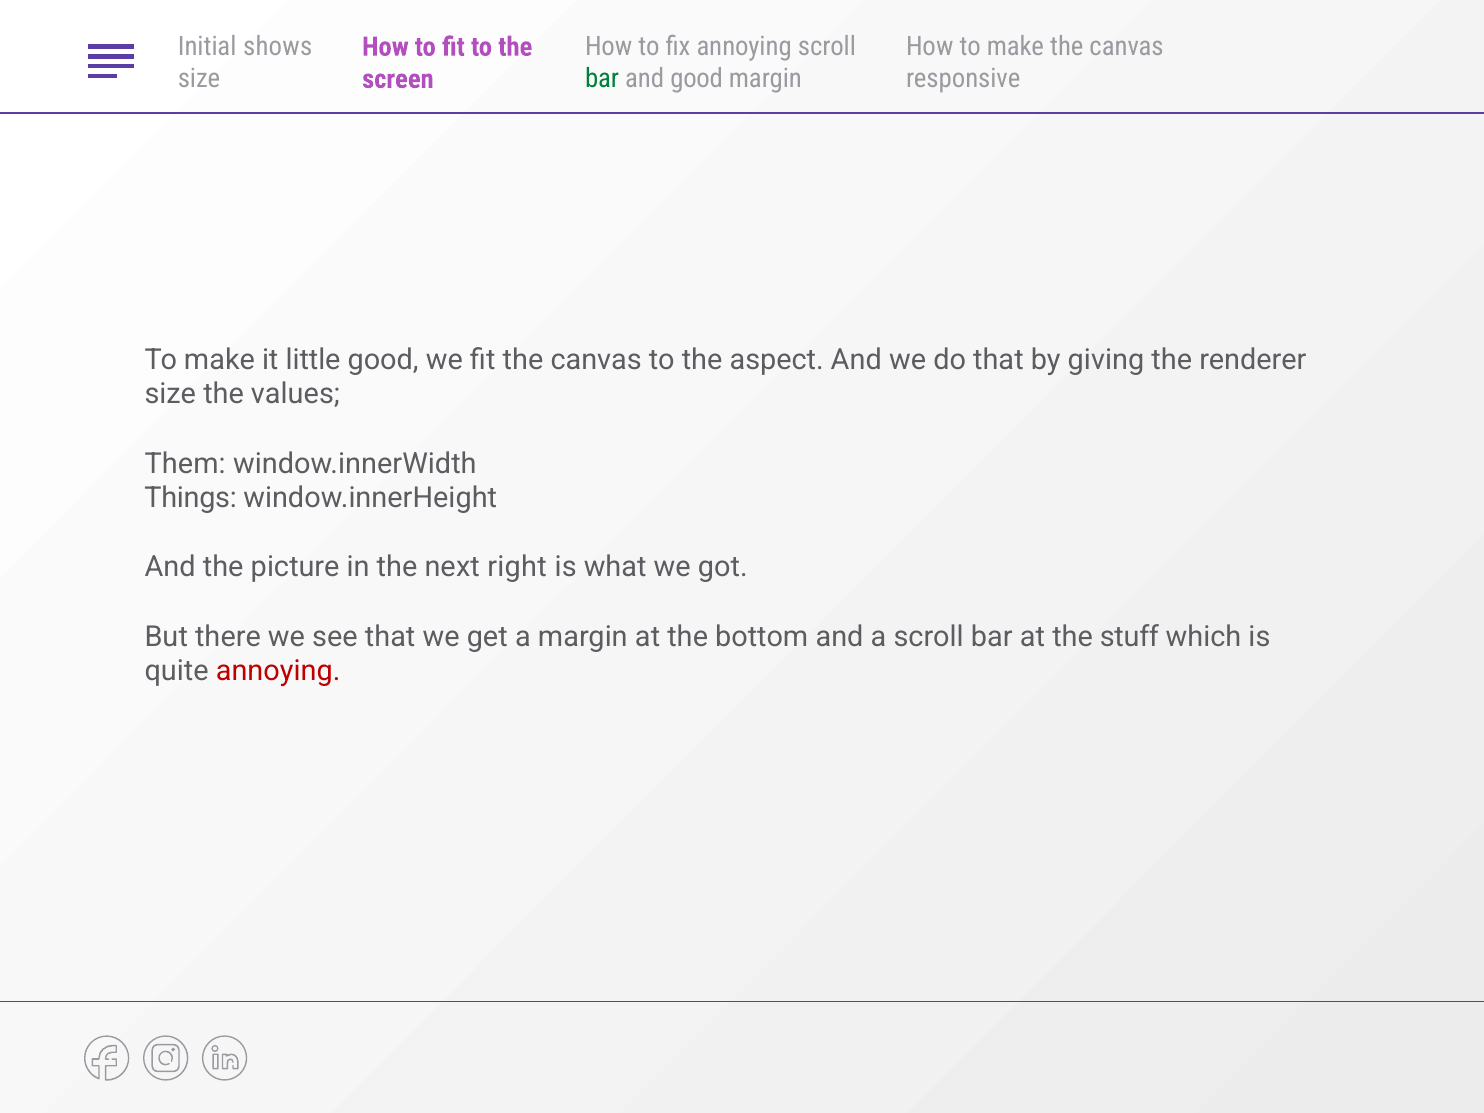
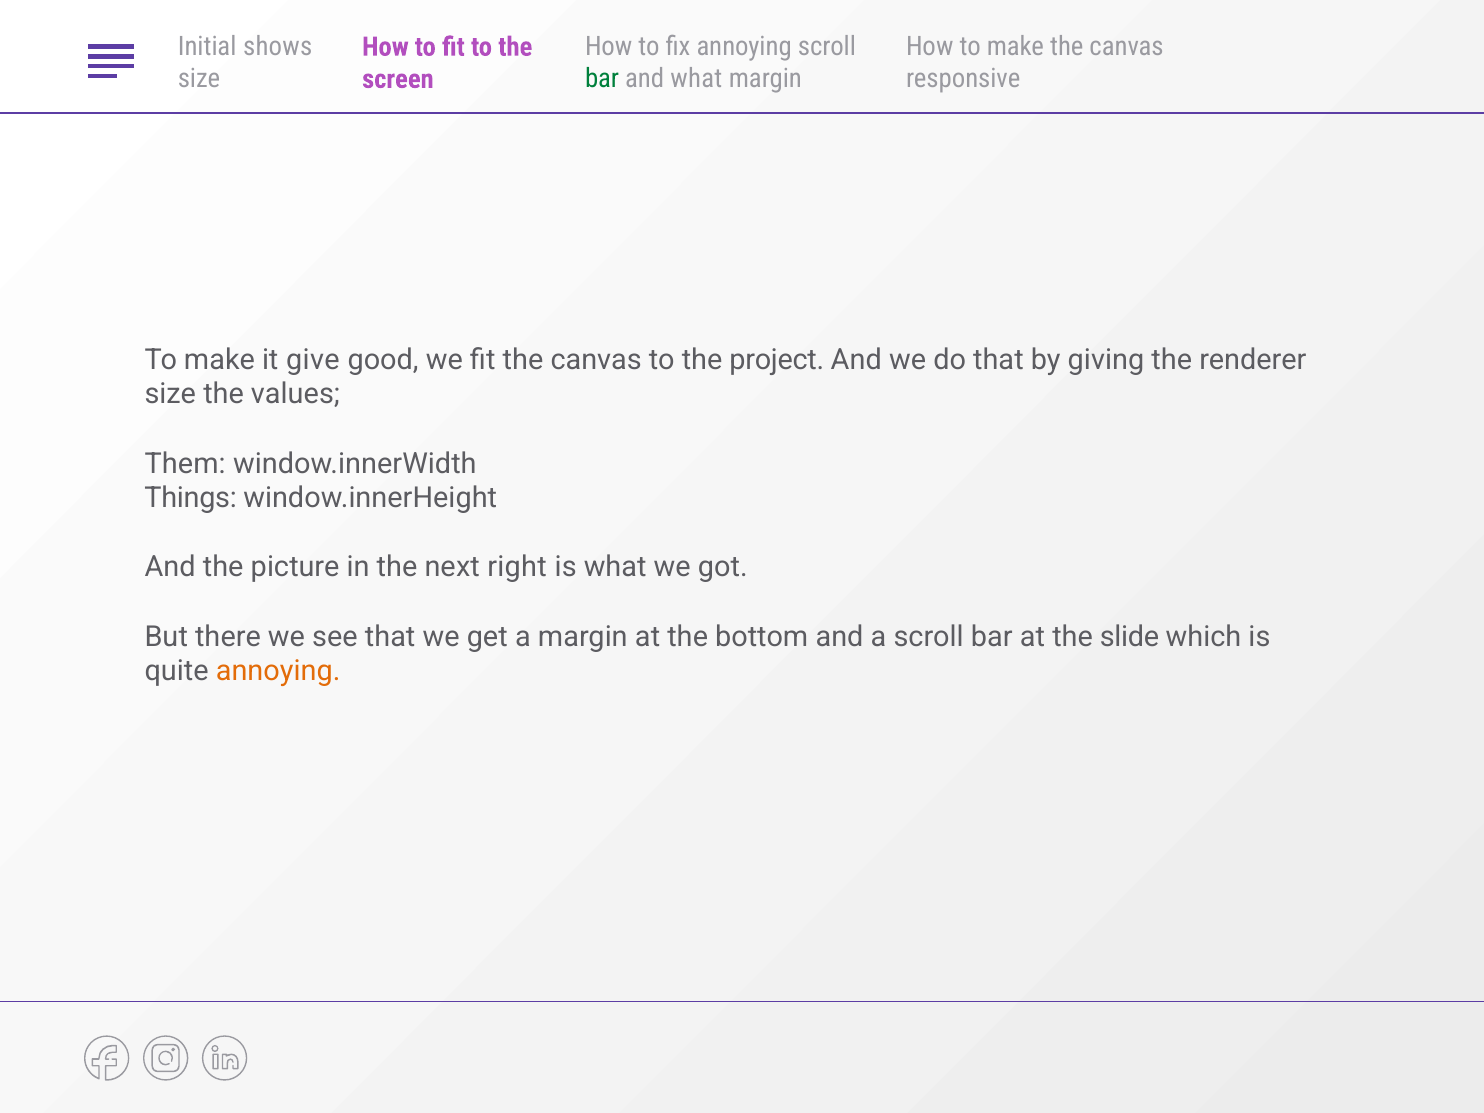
and good: good -> what
little: little -> give
aspect: aspect -> project
stuff: stuff -> slide
annoying at (278, 671) colour: red -> orange
